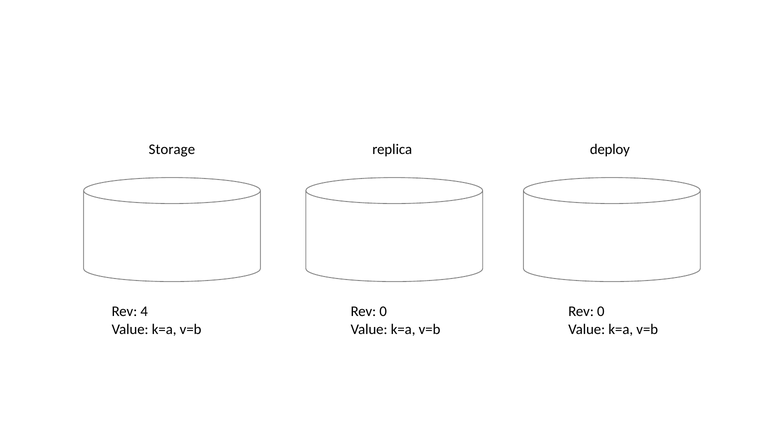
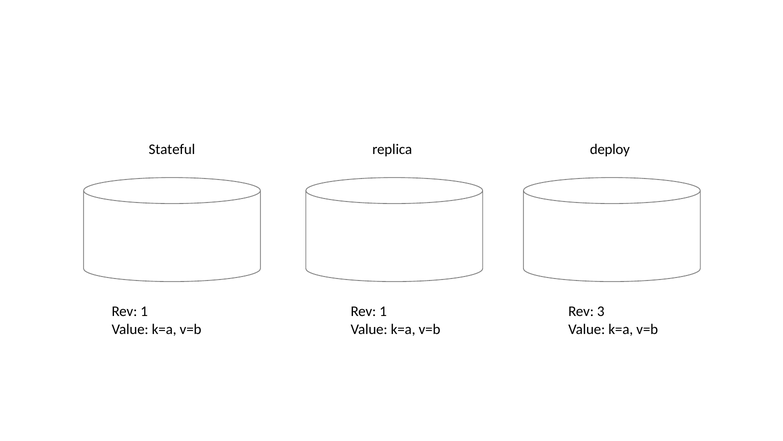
Storage: Storage -> Stateful
4 at (144, 311): 4 -> 1
0 at (383, 311): 0 -> 1
0 at (601, 311): 0 -> 3
